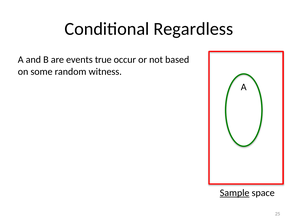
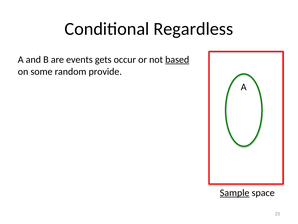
true: true -> gets
based underline: none -> present
witness: witness -> provide
